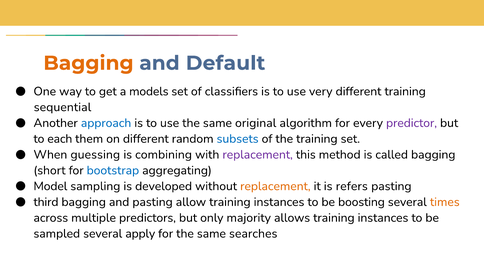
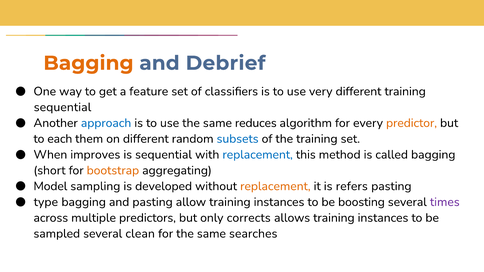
Default: Default -> Debrief
models: models -> feature
original: original -> reduces
predictor colour: purple -> orange
guessing: guessing -> improves
is combining: combining -> sequential
replacement at (258, 155) colour: purple -> blue
bootstrap colour: blue -> orange
third: third -> type
times colour: orange -> purple
majority: majority -> corrects
apply: apply -> clean
